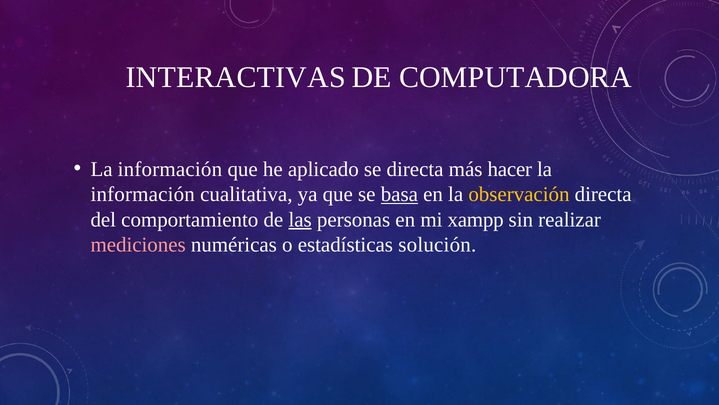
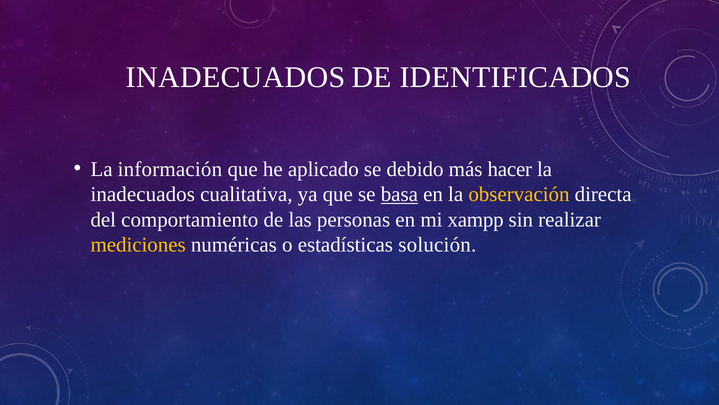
INTERACTIVAS at (236, 77): INTERACTIVAS -> INADECUADOS
COMPUTADORA: COMPUTADORA -> IDENTIFICADOS
se directa: directa -> debido
información at (143, 194): información -> inadecuados
las underline: present -> none
mediciones colour: pink -> yellow
